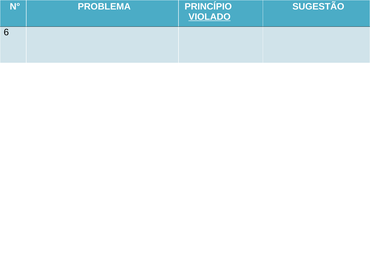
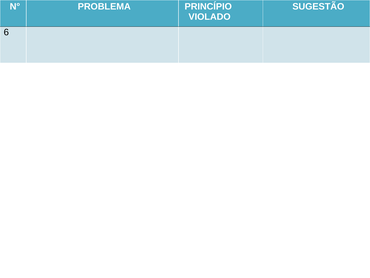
VIOLADO underline: present -> none
